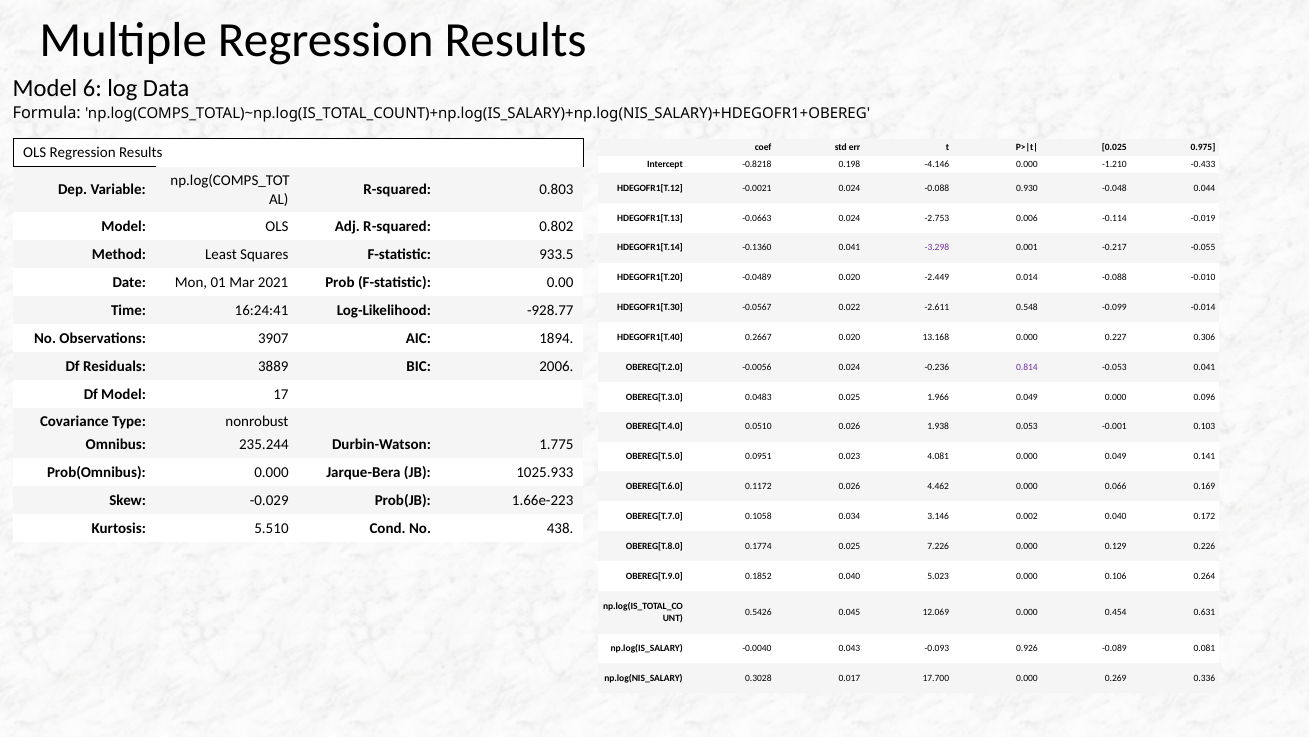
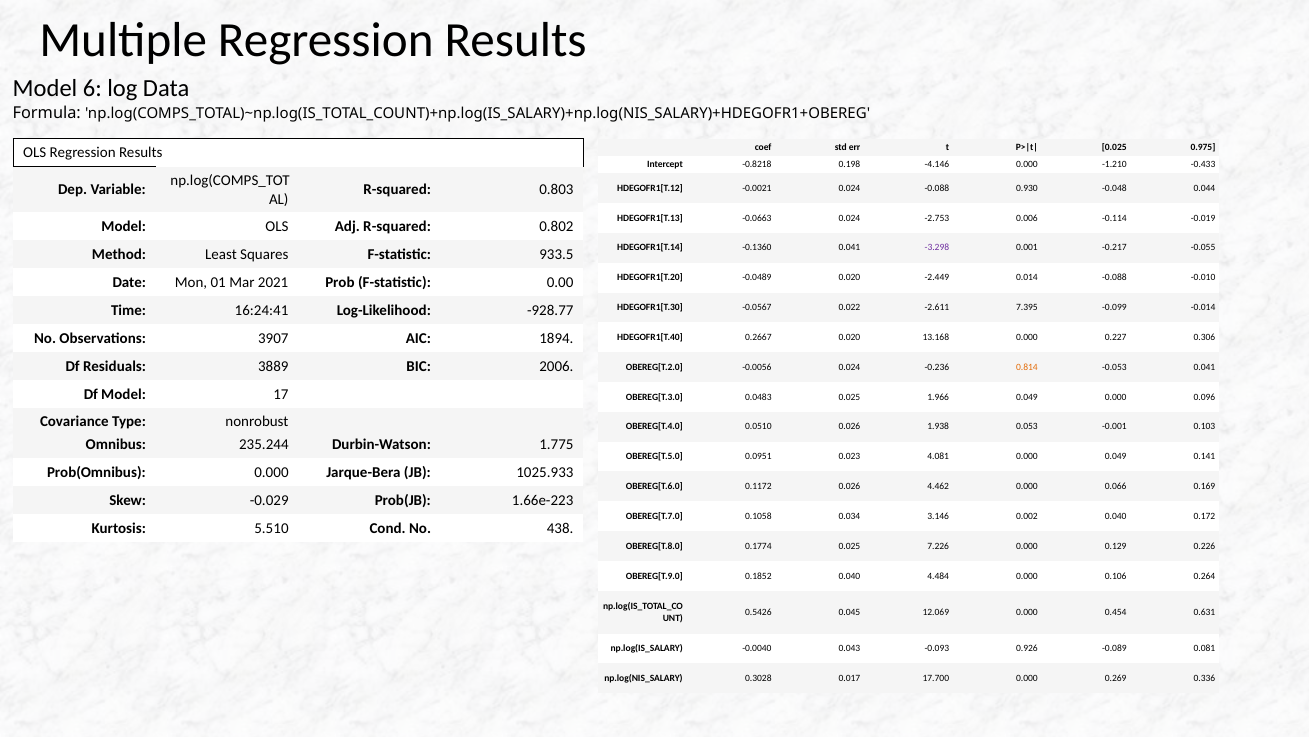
0.548: 0.548 -> 7.395
0.814 colour: purple -> orange
5.023: 5.023 -> 4.484
